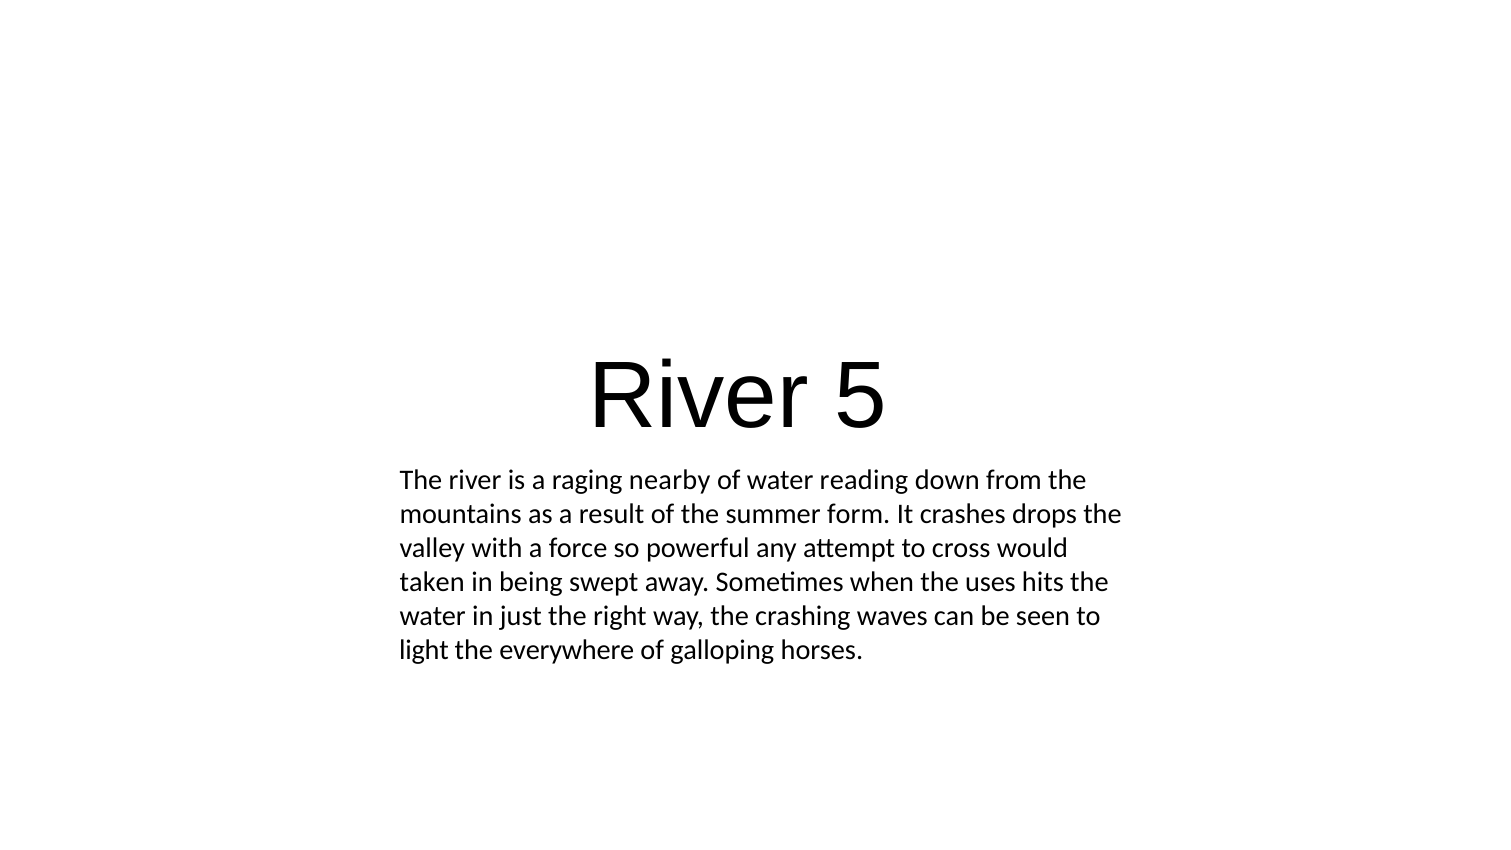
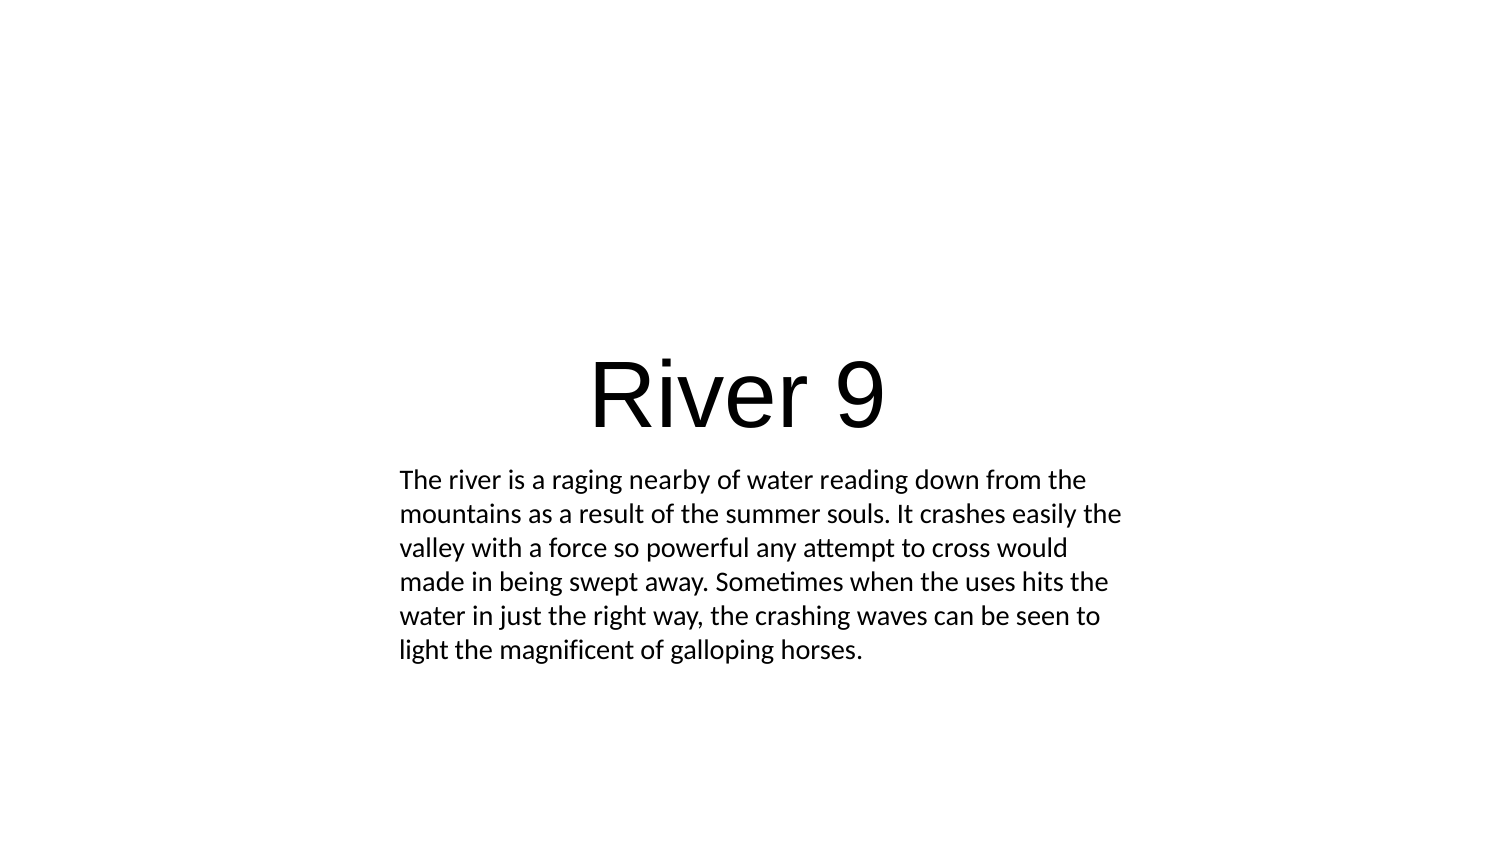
5: 5 -> 9
form: form -> souls
drops: drops -> easily
taken: taken -> made
everywhere: everywhere -> magnificent
